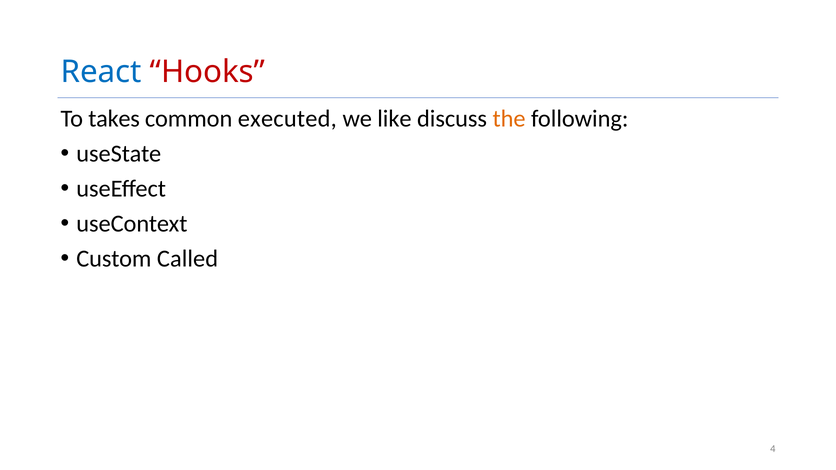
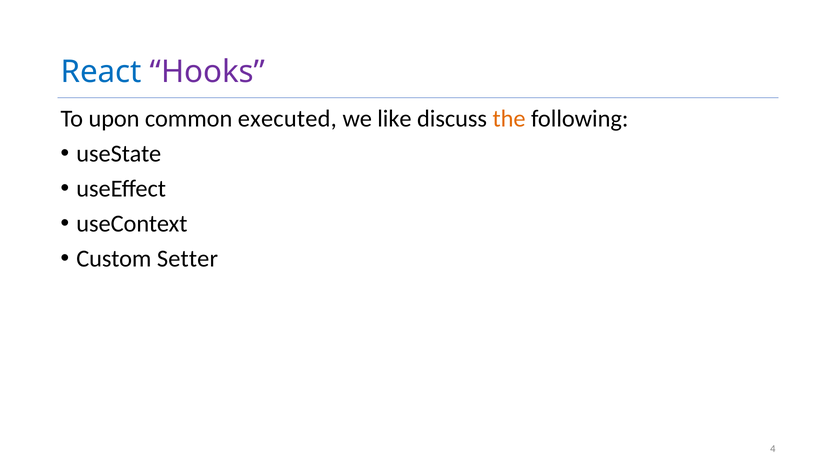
Hooks colour: red -> purple
takes: takes -> upon
Called: Called -> Setter
